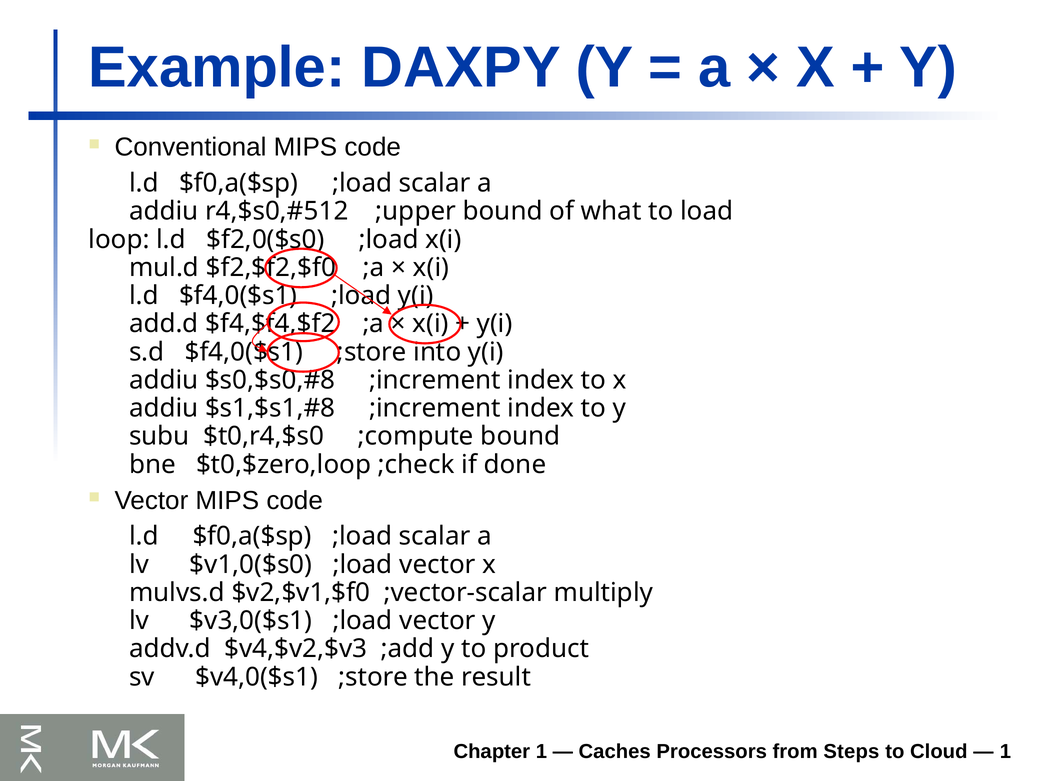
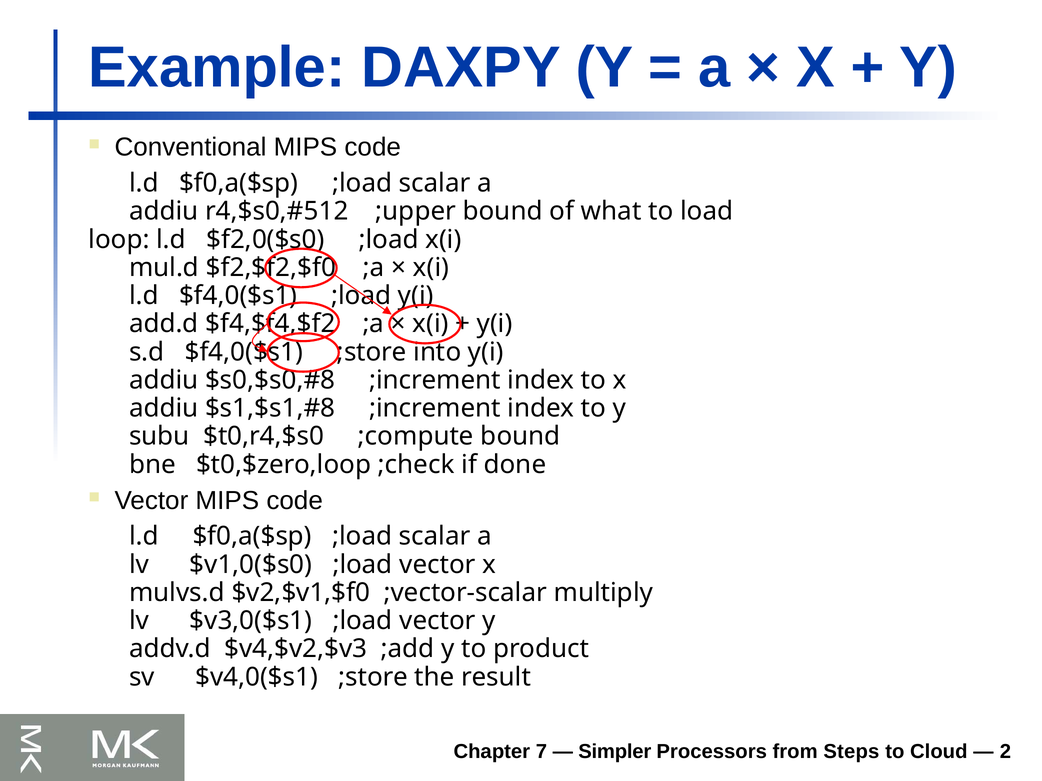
Chapter 1: 1 -> 7
Caches: Caches -> Simpler
1 at (1006, 752): 1 -> 2
